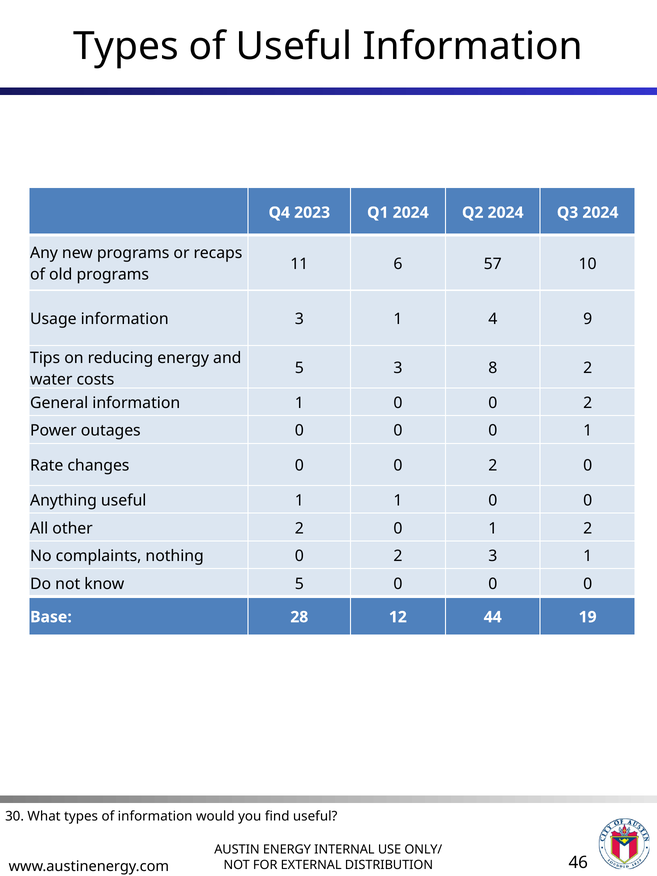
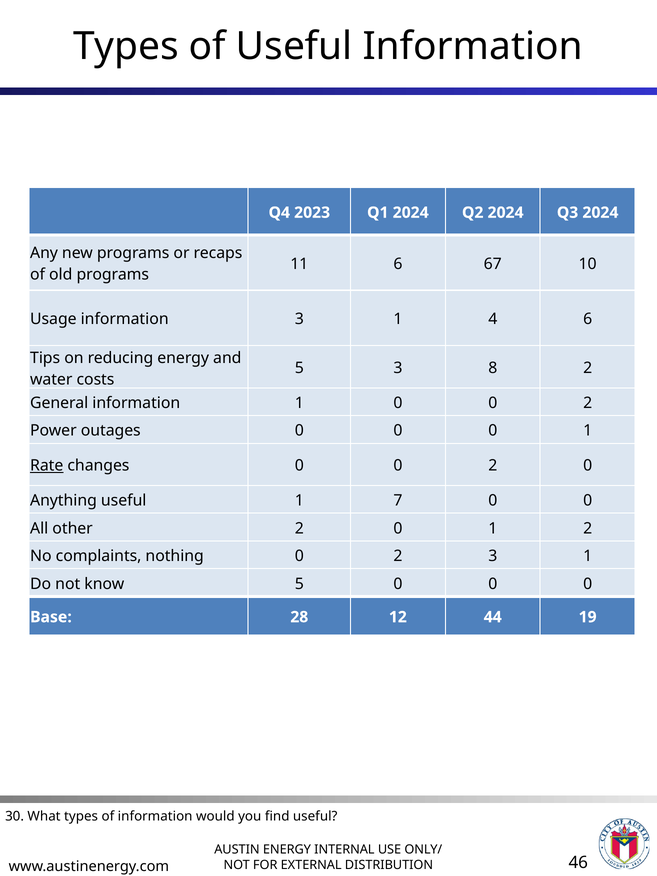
57: 57 -> 67
4 9: 9 -> 6
Rate underline: none -> present
1 1: 1 -> 7
